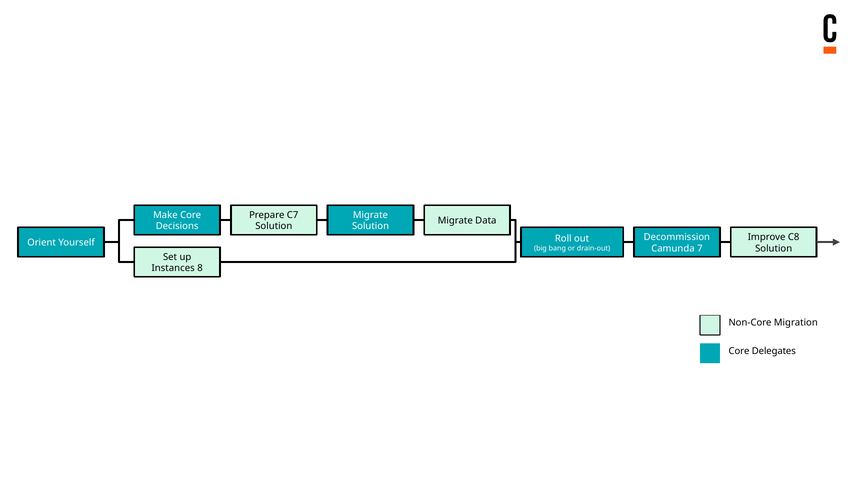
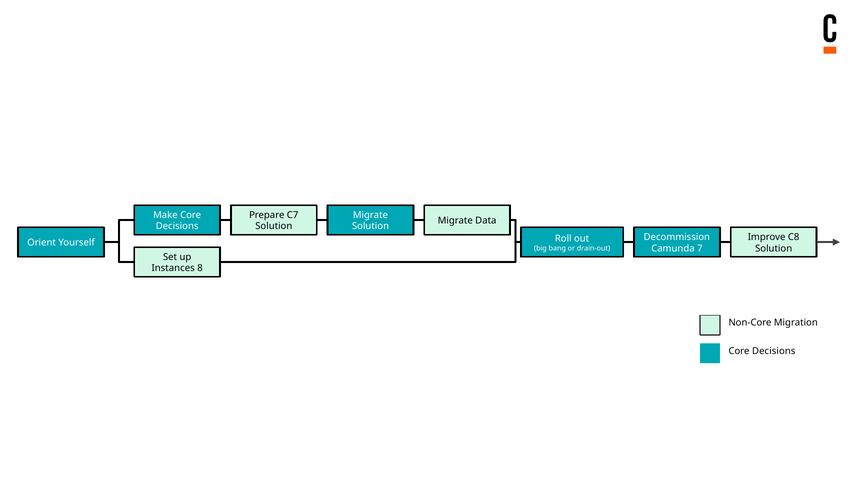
Delegates at (774, 351): Delegates -> Decisions
